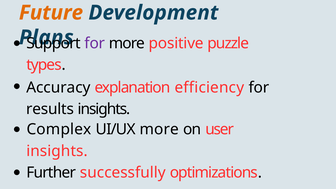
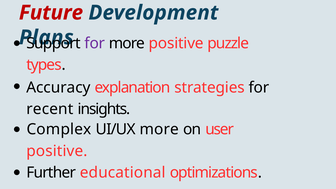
Future colour: orange -> red
efficiency: efficiency -> strategies
results: results -> recent
insights at (57, 151): insights -> positive
successfully: successfully -> educational
